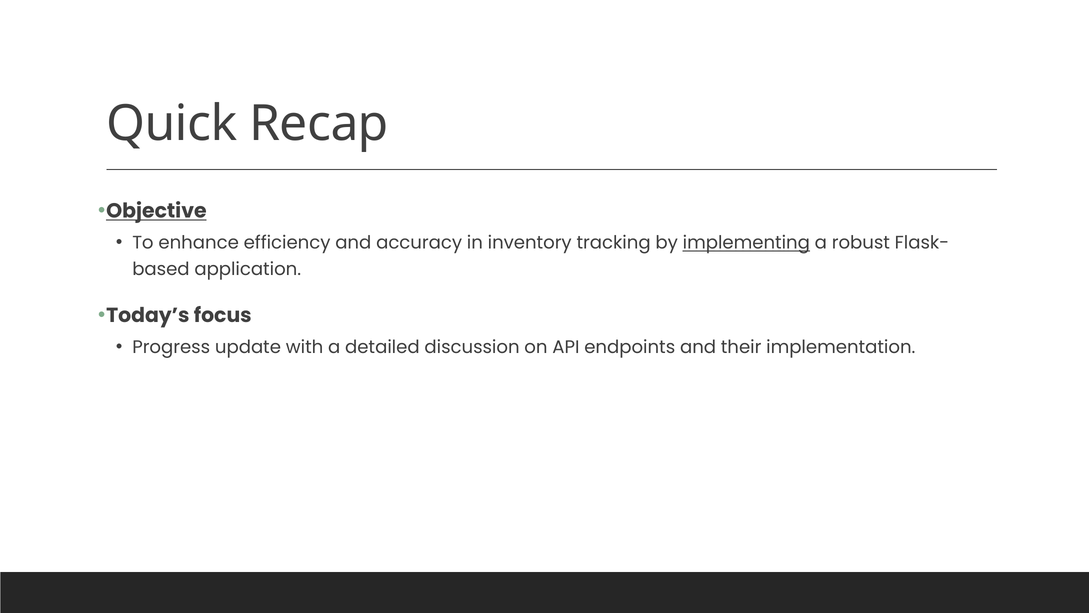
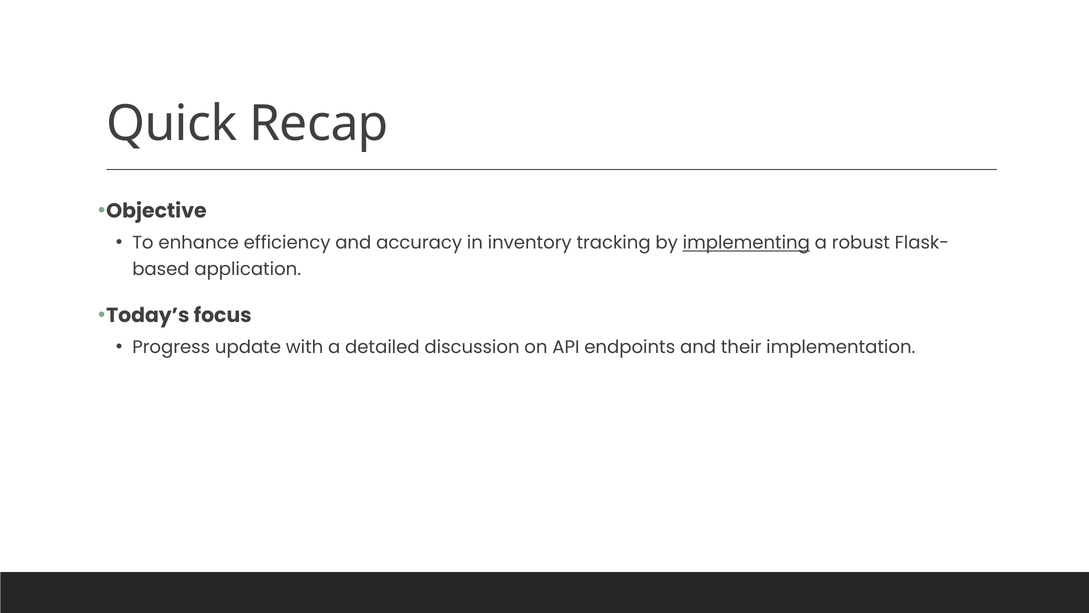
Objective underline: present -> none
